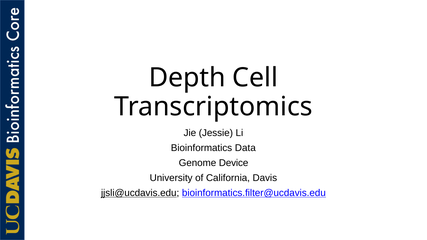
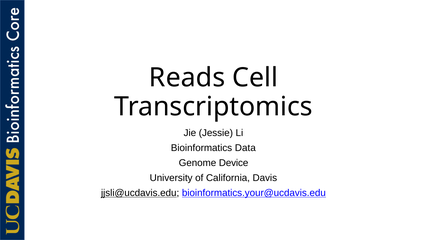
Depth: Depth -> Reads
bioinformatics.filter@ucdavis.edu: bioinformatics.filter@ucdavis.edu -> bioinformatics.your@ucdavis.edu
